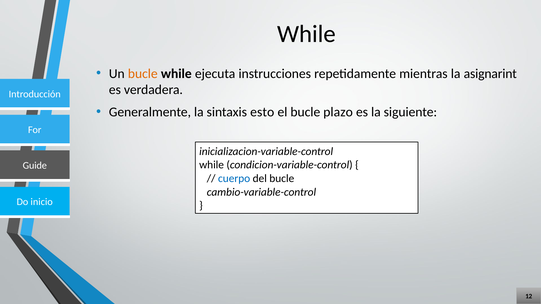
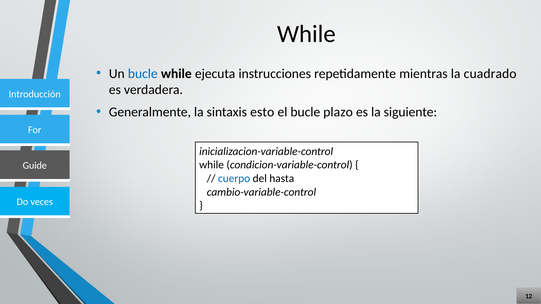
bucle at (143, 74) colour: orange -> blue
asignarint: asignarint -> cuadrado
del bucle: bucle -> hasta
inicio: inicio -> veces
